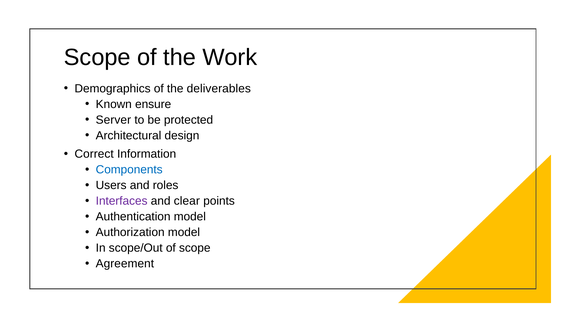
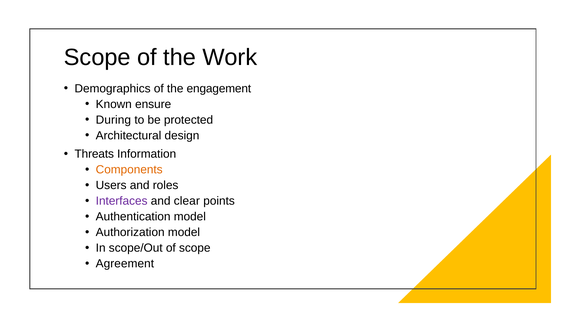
deliverables: deliverables -> engagement
Server: Server -> During
Correct: Correct -> Threats
Components colour: blue -> orange
